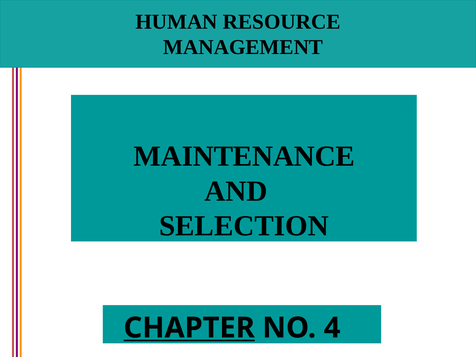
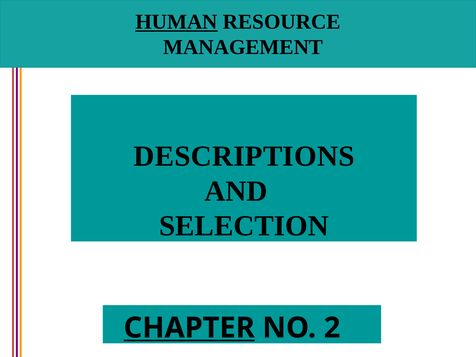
HUMAN underline: none -> present
MAINTENANCE: MAINTENANCE -> DESCRIPTIONS
4: 4 -> 2
